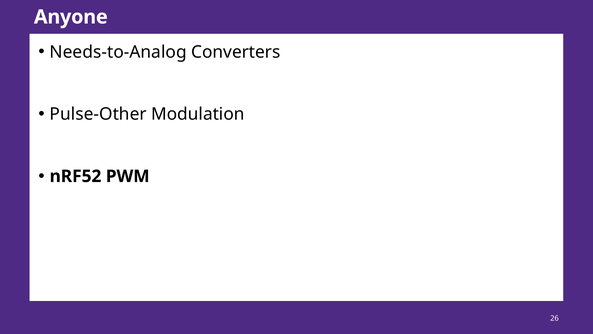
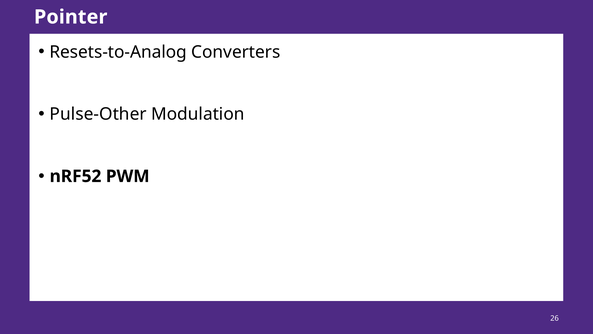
Anyone: Anyone -> Pointer
Needs-to-Analog: Needs-to-Analog -> Resets-to-Analog
